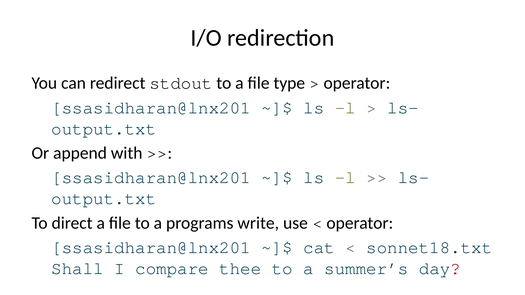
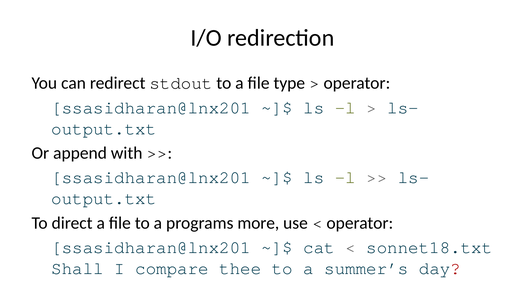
write: write -> more
